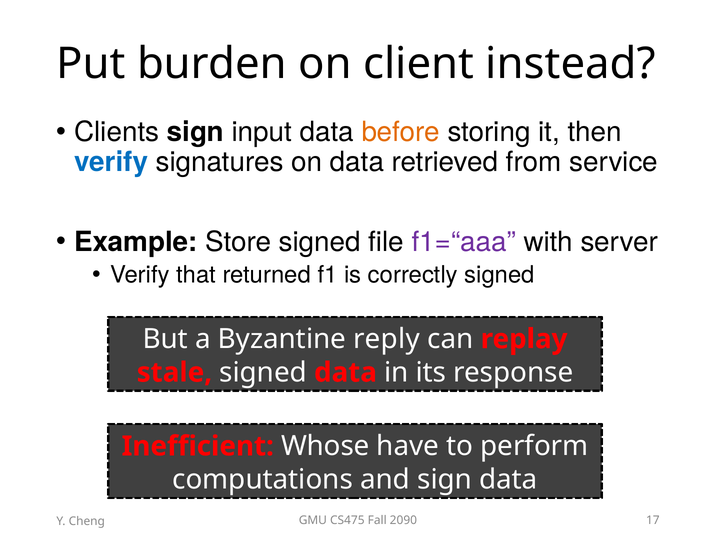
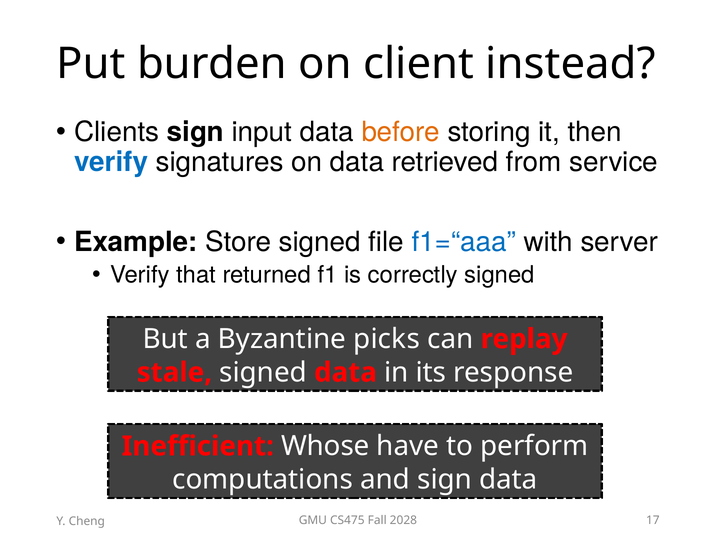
f1=“aaa colour: purple -> blue
reply: reply -> picks
2090: 2090 -> 2028
